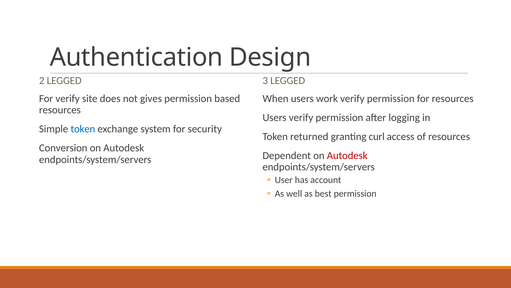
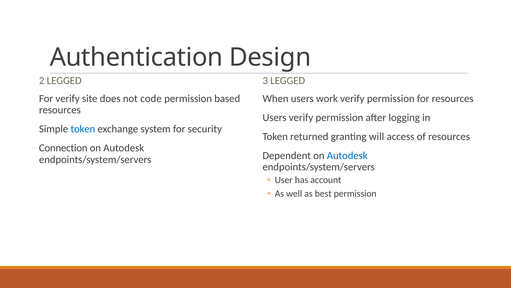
gives: gives -> code
curl: curl -> will
Conversion: Conversion -> Connection
Autodesk at (347, 155) colour: red -> blue
